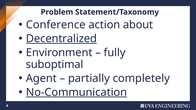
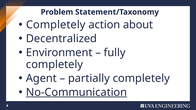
Conference at (56, 25): Conference -> Completely
Decentralized underline: present -> none
suboptimal at (55, 65): suboptimal -> completely
